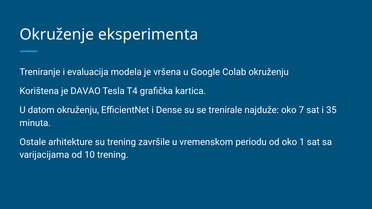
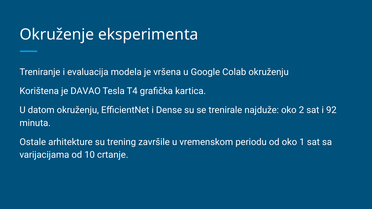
7: 7 -> 2
35: 35 -> 92
10 trening: trening -> crtanje
